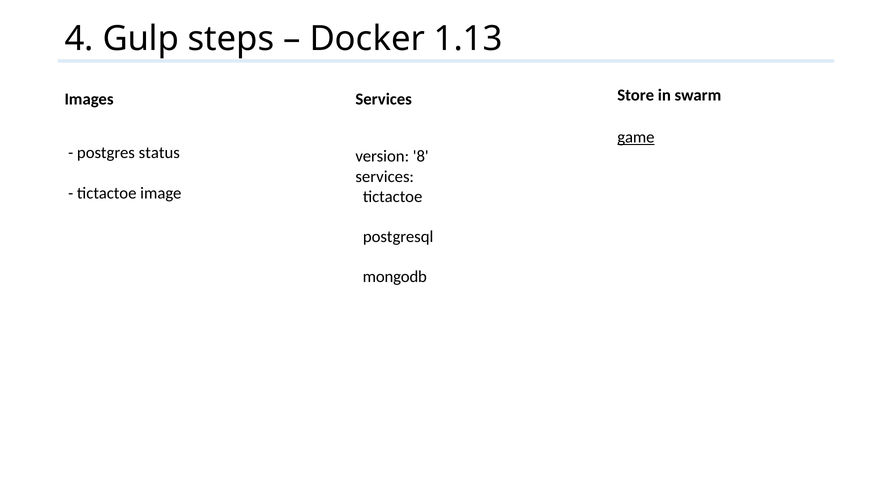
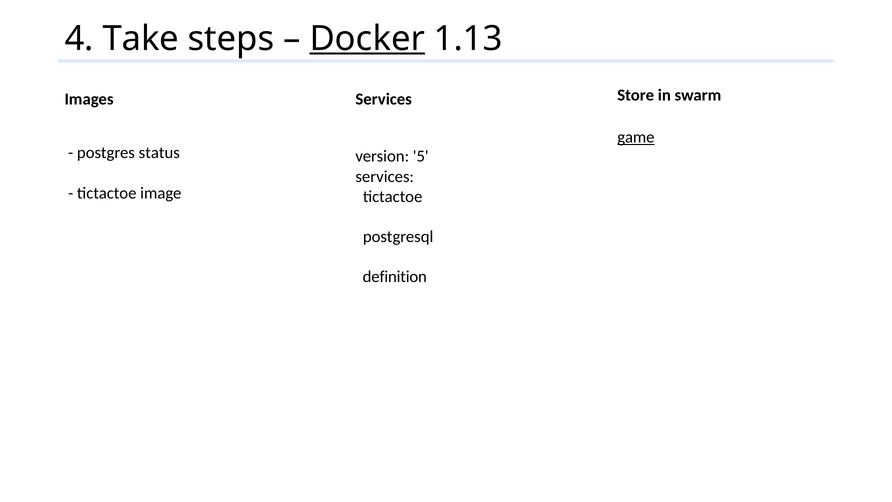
Gulp: Gulp -> Take
Docker underline: none -> present
8: 8 -> 5
mongodb: mongodb -> definition
